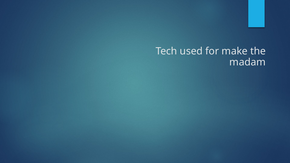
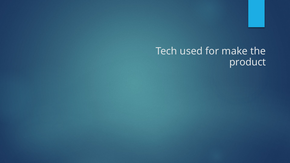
madam: madam -> product
